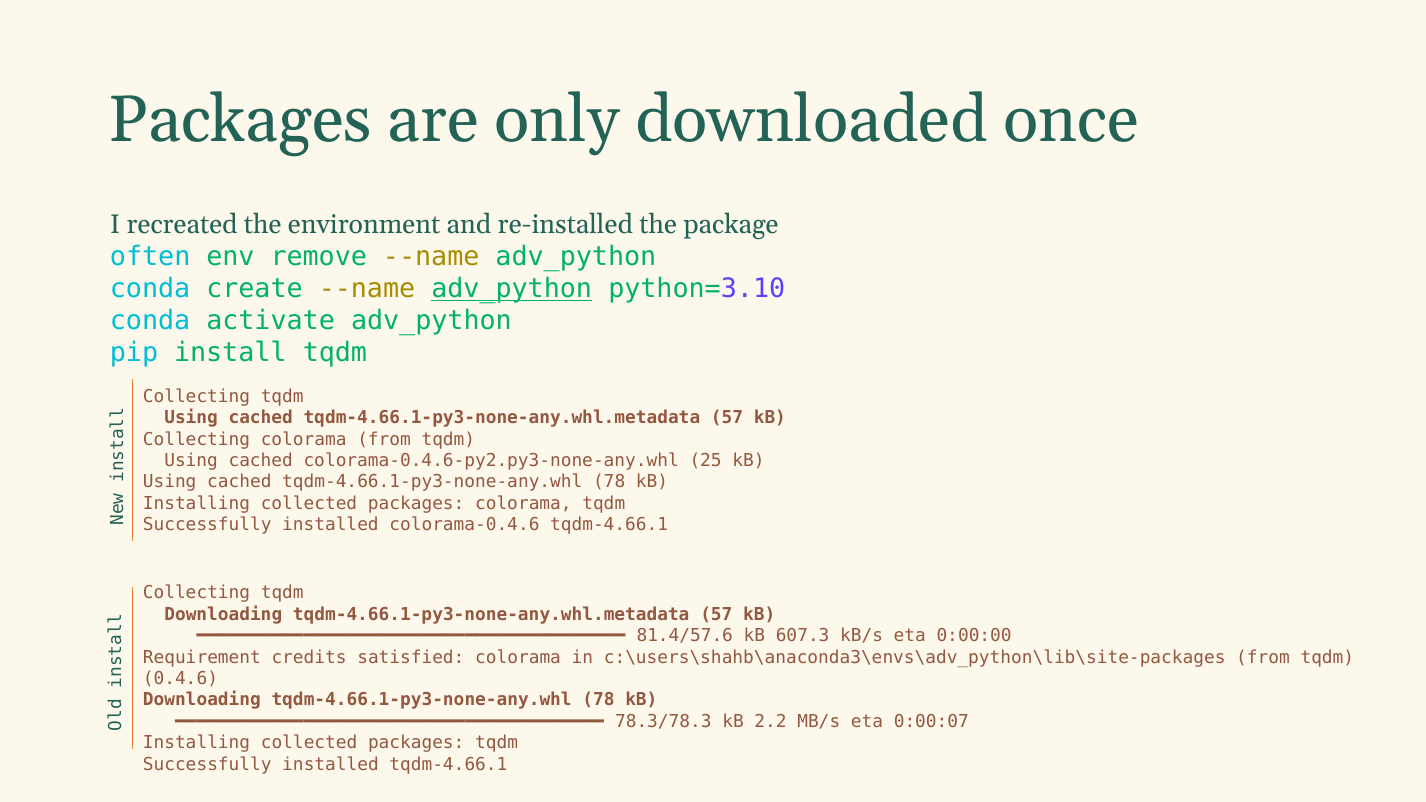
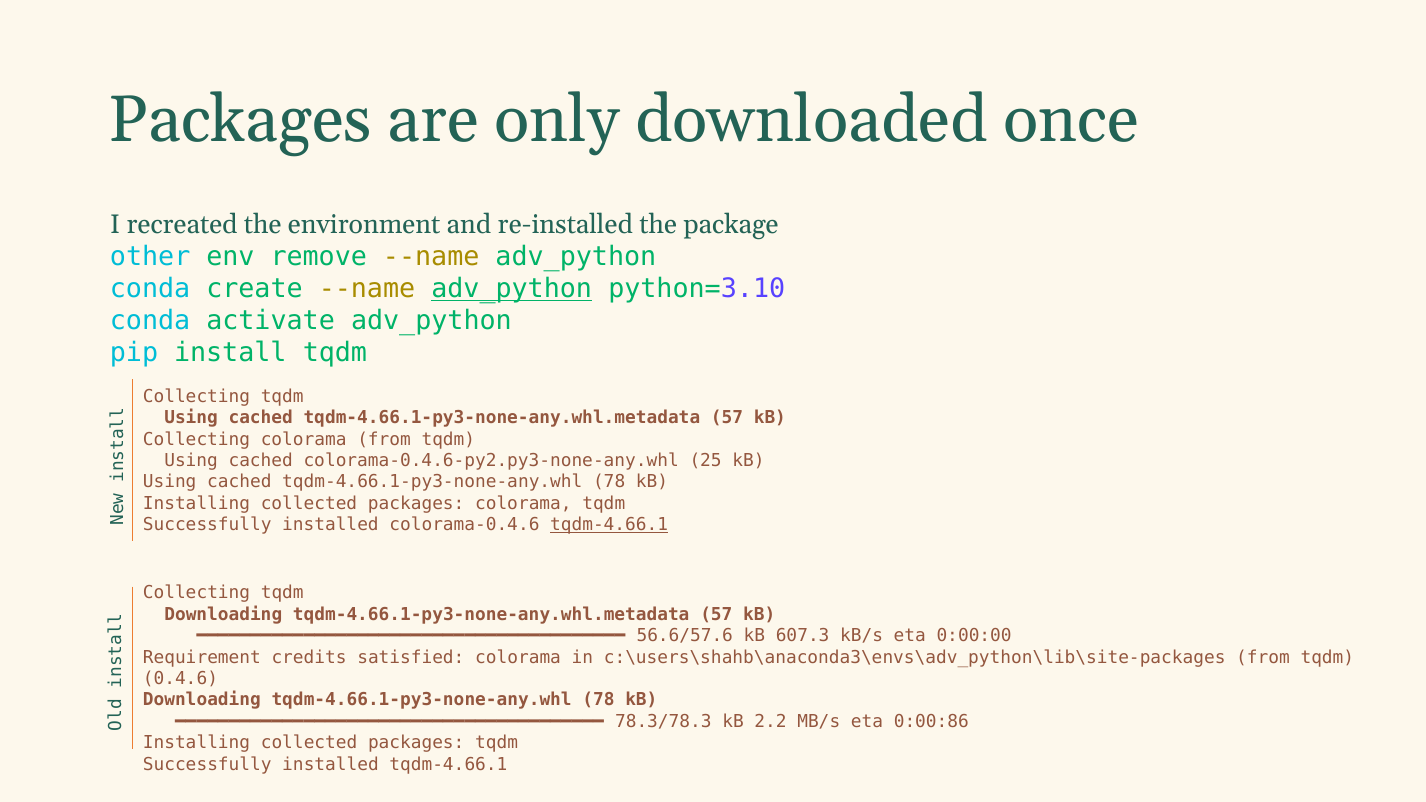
often: often -> other
tqdm-4.66.1 at (609, 525) underline: none -> present
81.4/57.6: 81.4/57.6 -> 56.6/57.6
0:00:07: 0:00:07 -> 0:00:86
